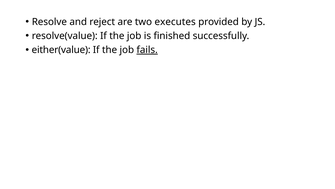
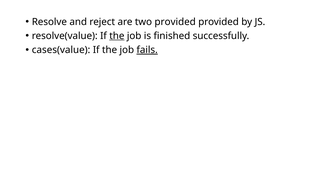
two executes: executes -> provided
the at (117, 36) underline: none -> present
either(value: either(value -> cases(value
